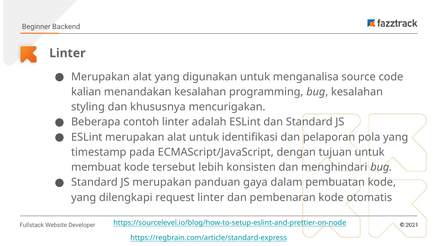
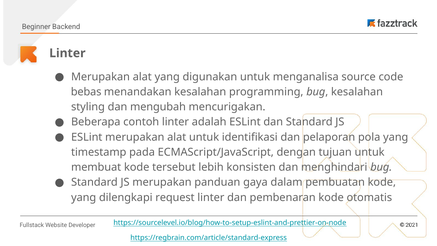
kalian: kalian -> bebas
khususnya: khususnya -> mengubah
